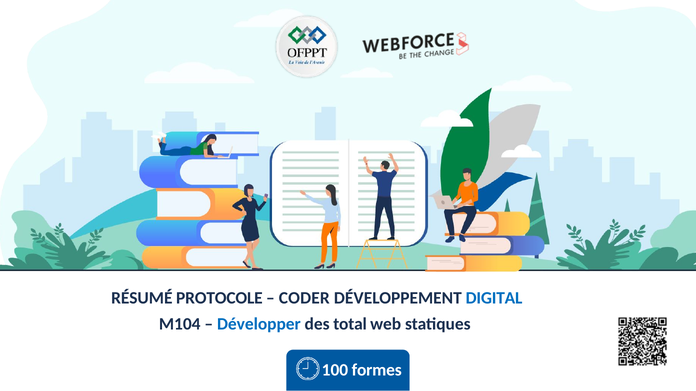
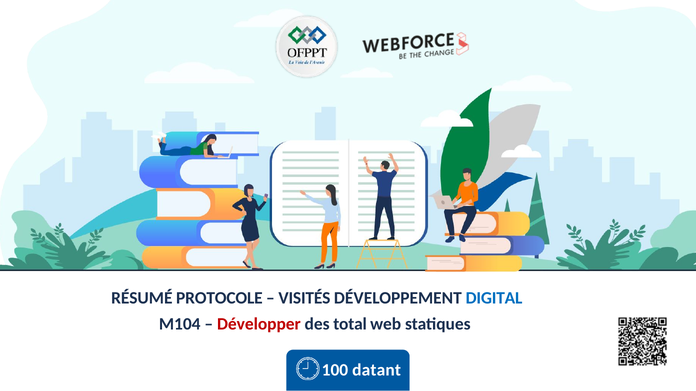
CODER: CODER -> VISITÉS
Développer colour: blue -> red
formes: formes -> datant
